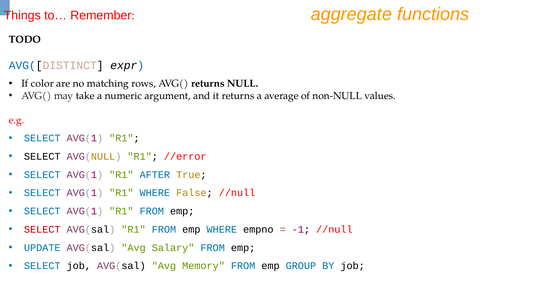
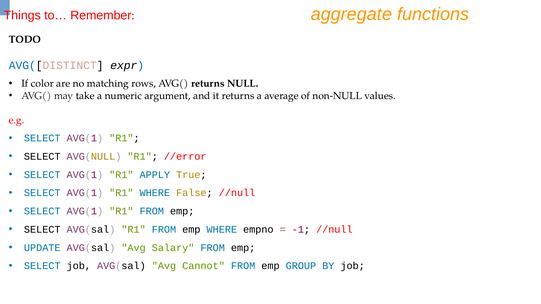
AFTER: AFTER -> APPLY
SELECT at (42, 230) colour: red -> black
Memory: Memory -> Cannot
